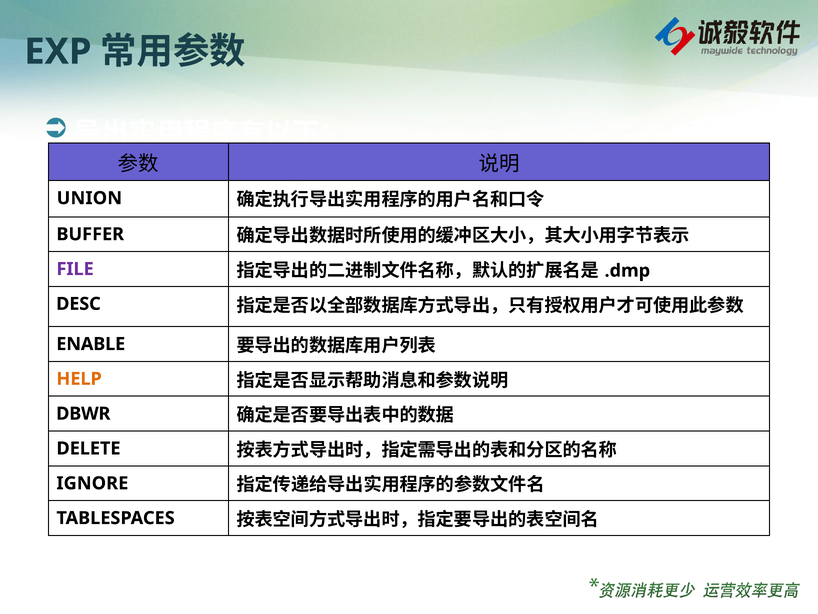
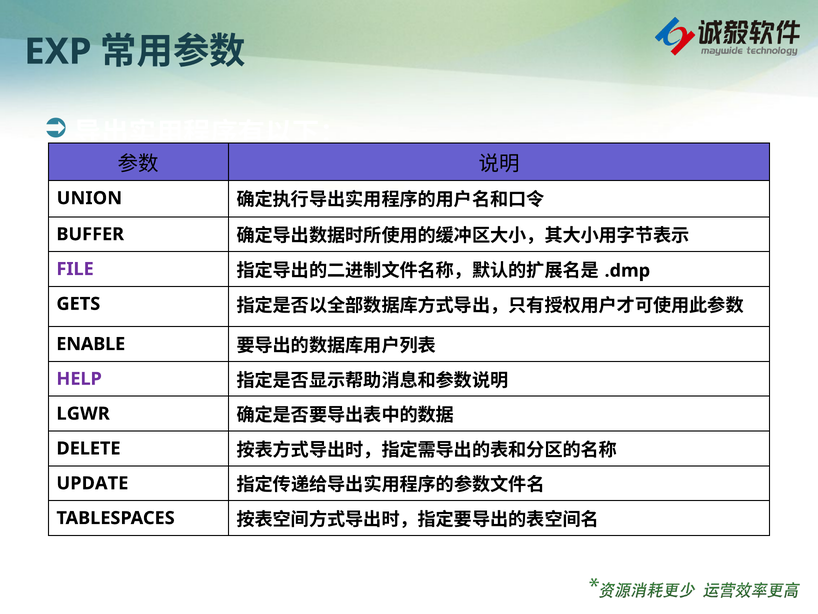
DESC: DESC -> GETS
HELP colour: orange -> purple
DBWR: DBWR -> LGWR
IGNORE: IGNORE -> UPDATE
